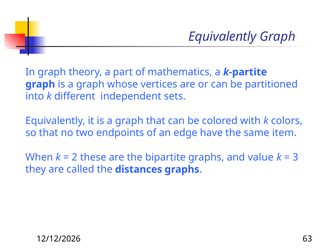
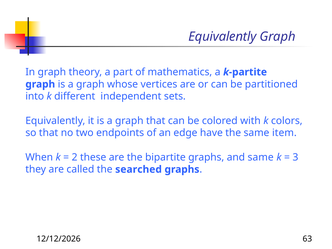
and value: value -> same
distances: distances -> searched
